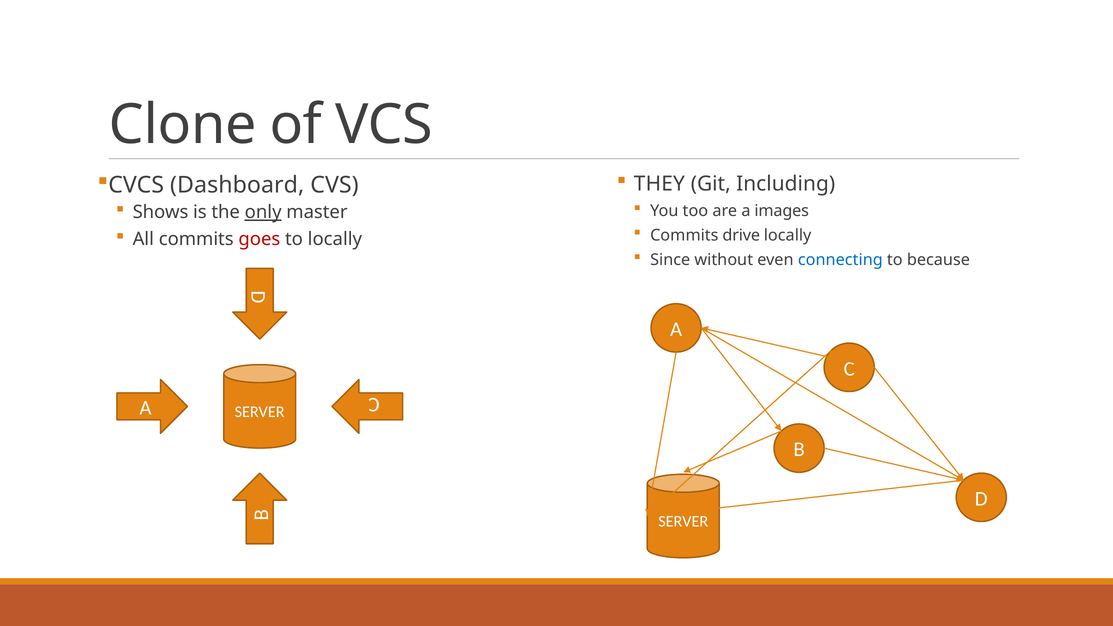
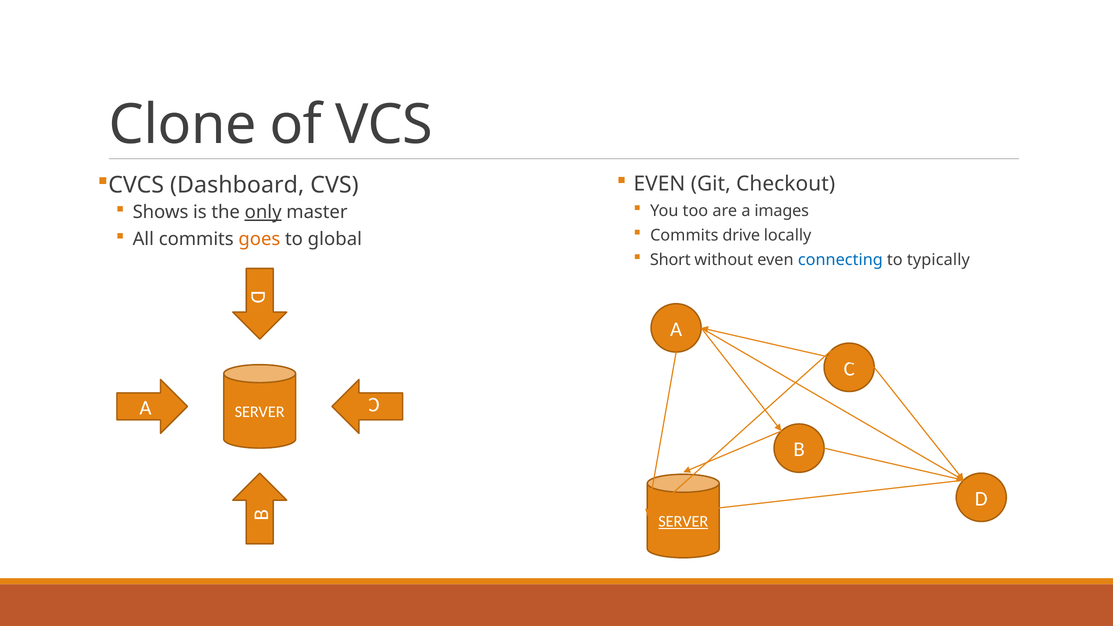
THEY at (659, 184): THEY -> EVEN
Including: Including -> Checkout
goes colour: red -> orange
to locally: locally -> global
Since: Since -> Short
because: because -> typically
SERVER at (683, 522) underline: none -> present
